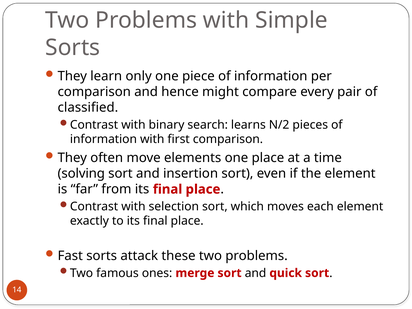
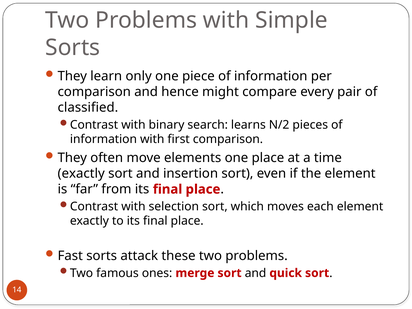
solving at (81, 174): solving -> exactly
